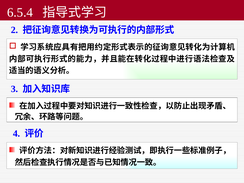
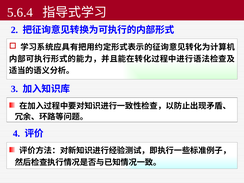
6.5.4: 6.5.4 -> 5.6.4
